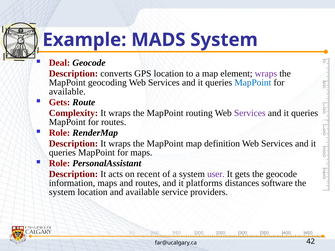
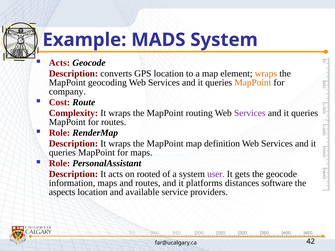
Deal at (59, 63): Deal -> Acts
wraps at (266, 74) colour: purple -> orange
MapPoint at (253, 83) colour: blue -> orange
available at (67, 92): available -> company
Gets at (59, 102): Gets -> Cost
recent: recent -> rooted
system at (62, 192): system -> aspects
